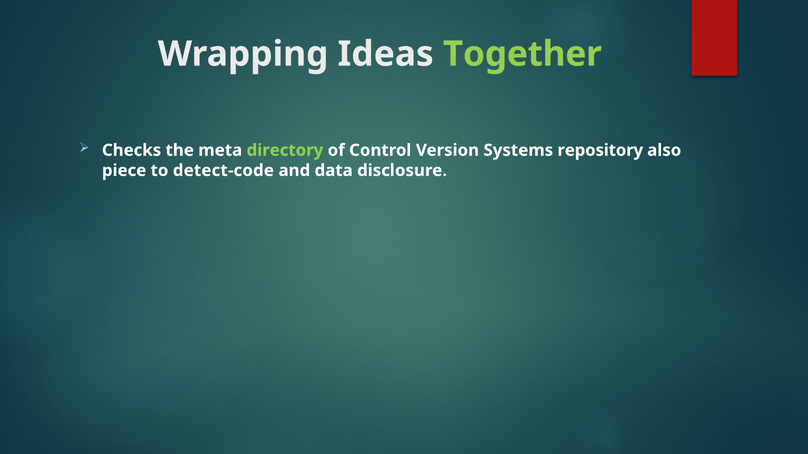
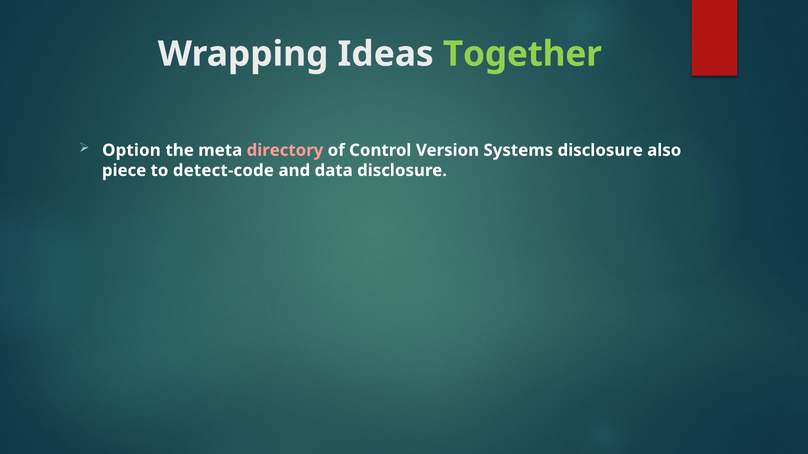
Checks: Checks -> Option
directory colour: light green -> pink
Systems repository: repository -> disclosure
